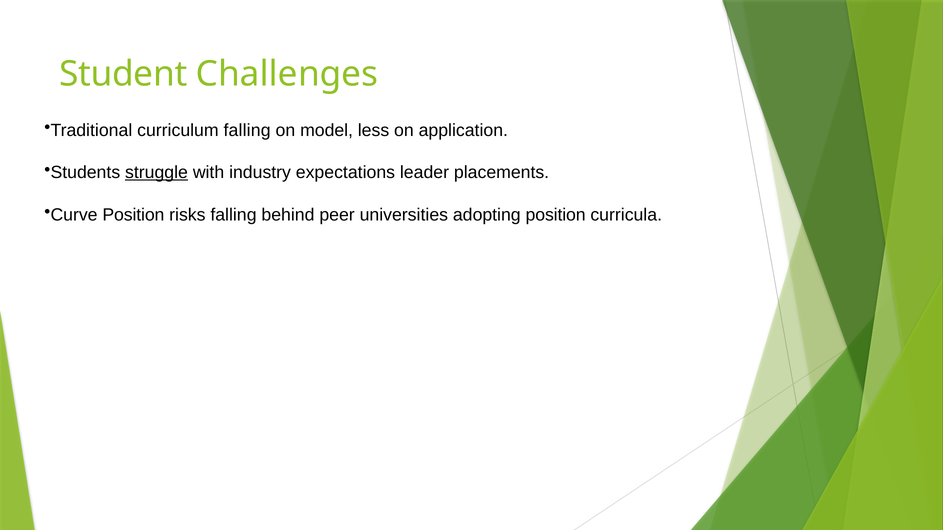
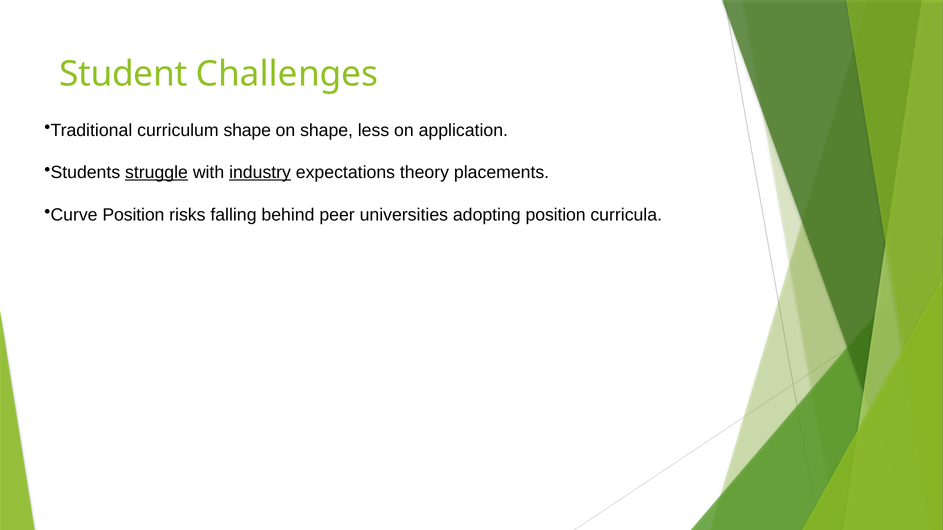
curriculum falling: falling -> shape
on model: model -> shape
industry underline: none -> present
leader: leader -> theory
